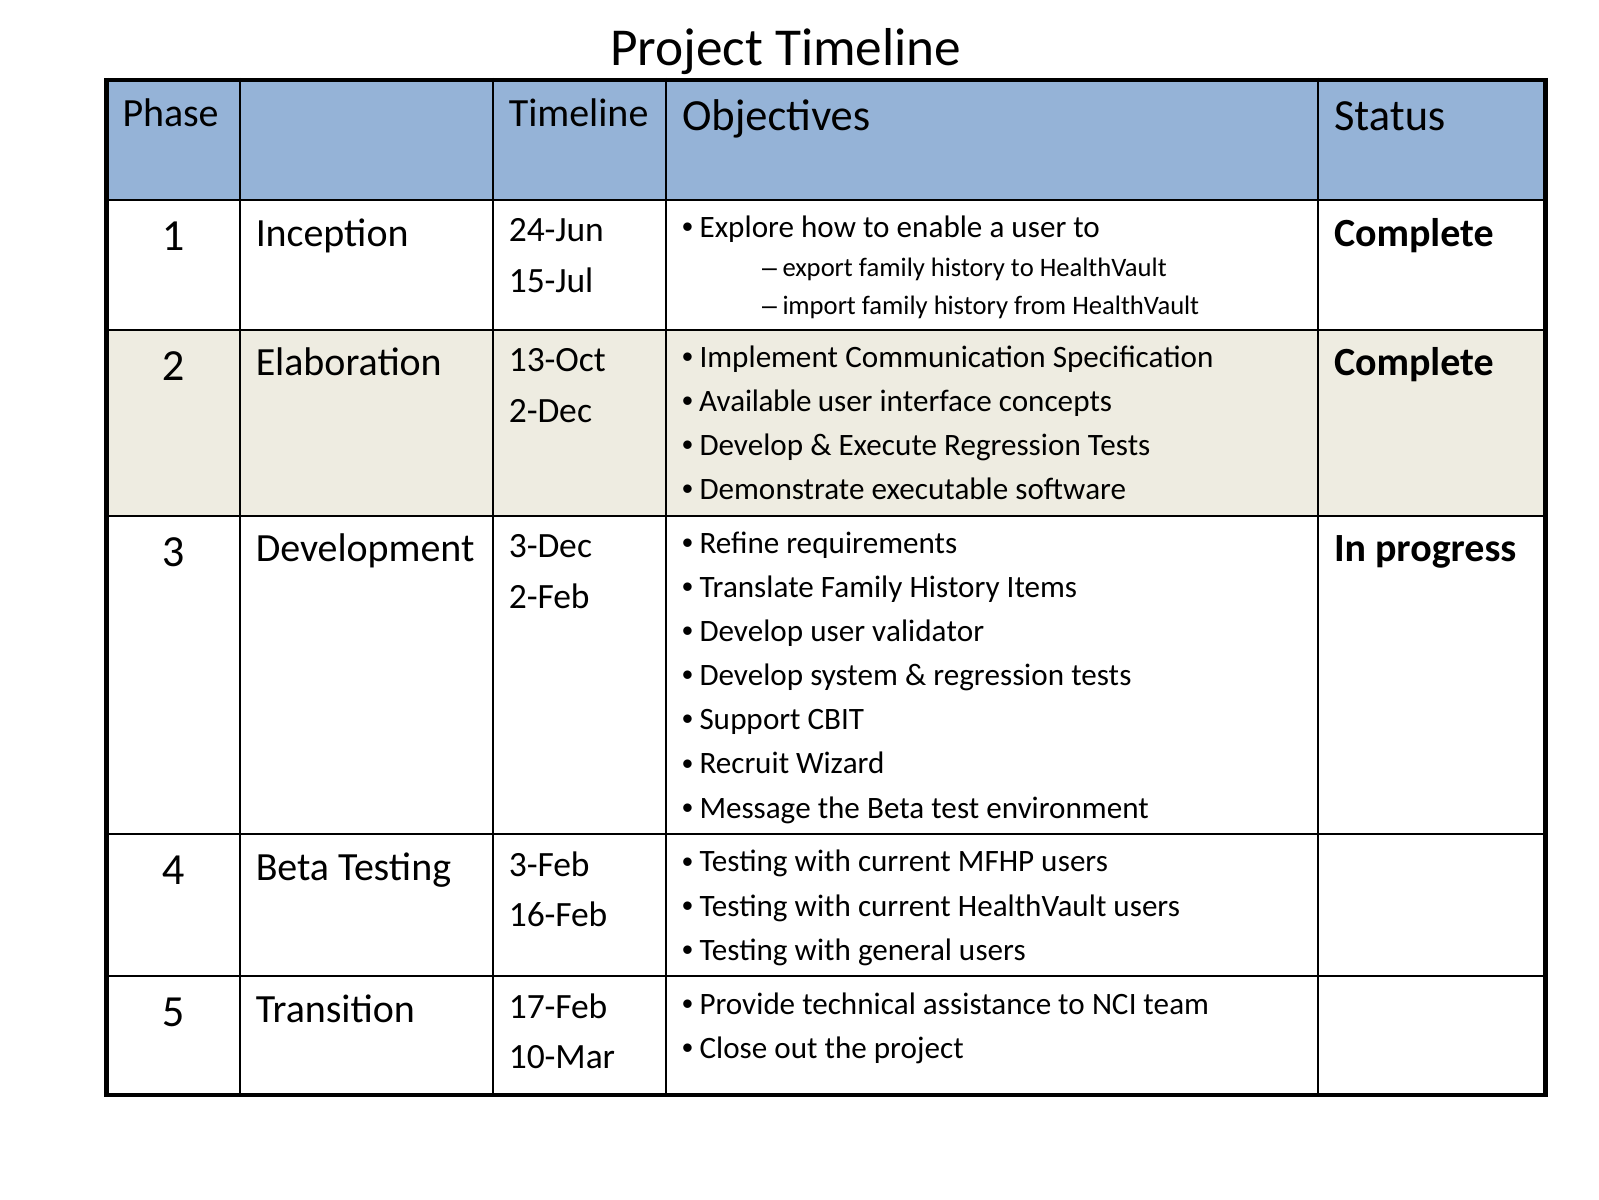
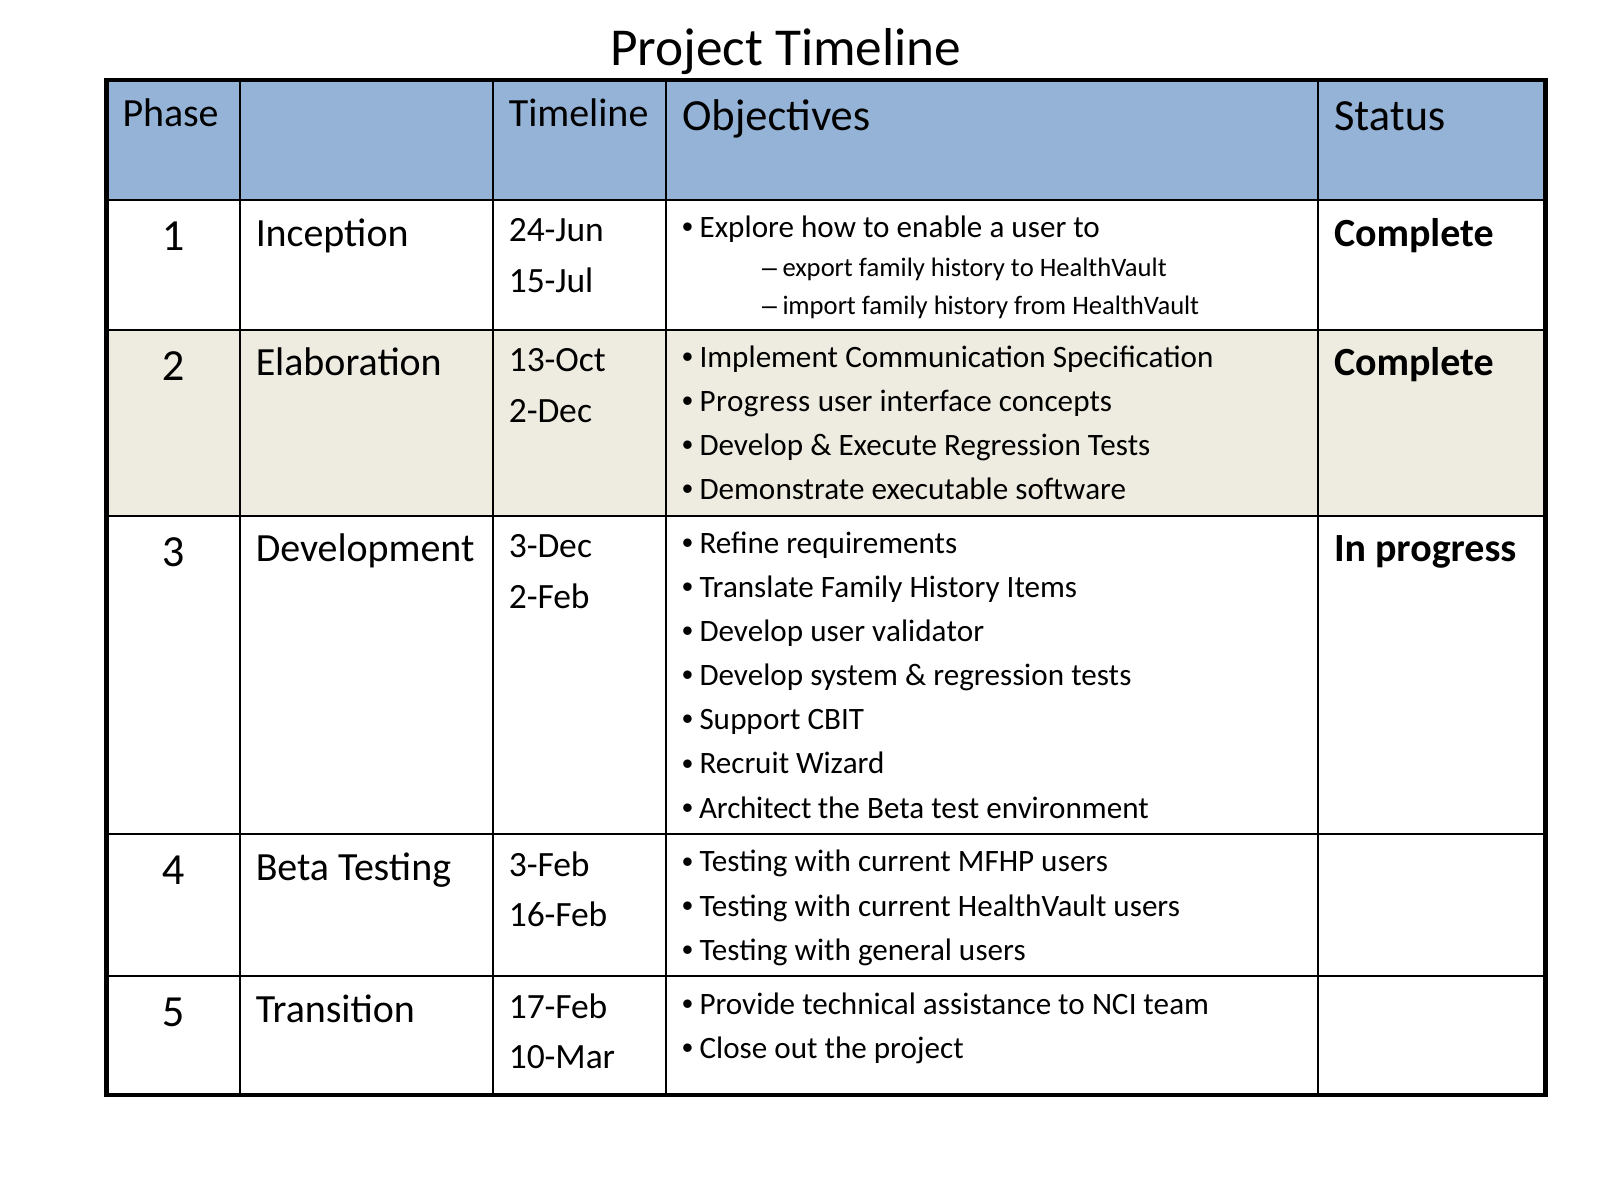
Available at (755, 401): Available -> Progress
Message: Message -> Architect
